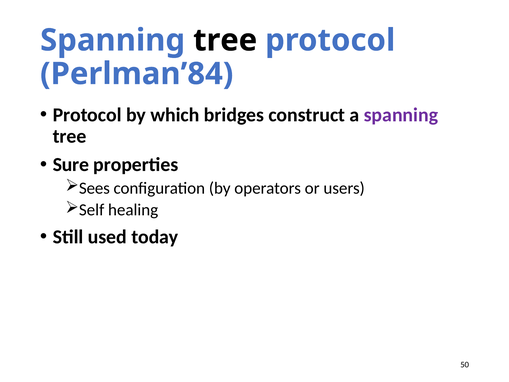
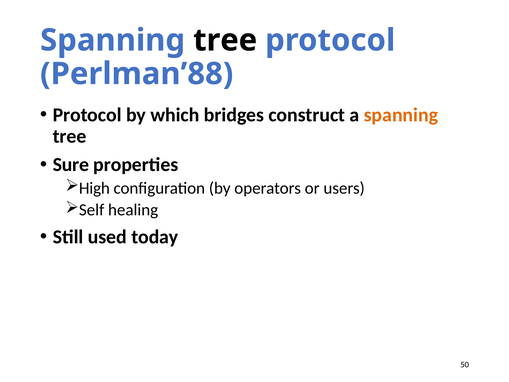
Perlman’84: Perlman’84 -> Perlman’88
spanning at (401, 115) colour: purple -> orange
Sees: Sees -> High
